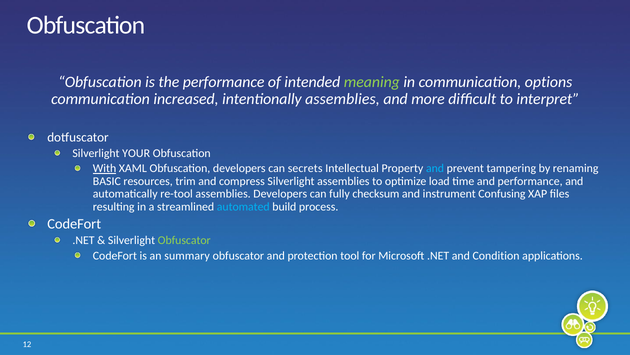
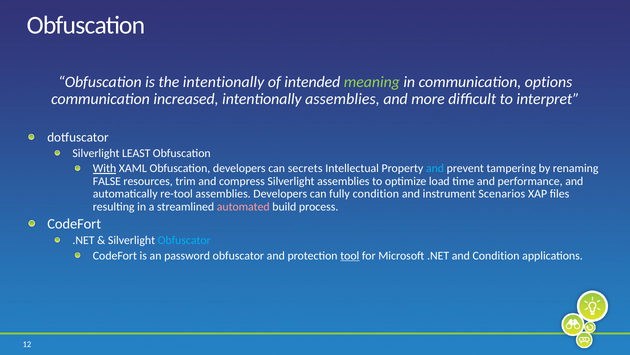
the performance: performance -> intentionally
YOUR: YOUR -> LEAST
BASIC: BASIC -> FALSE
fully checksum: checksum -> condition
Confusing: Confusing -> Scenarios
automated colour: light blue -> pink
Obfuscator at (184, 240) colour: light green -> light blue
summary: summary -> password
tool underline: none -> present
